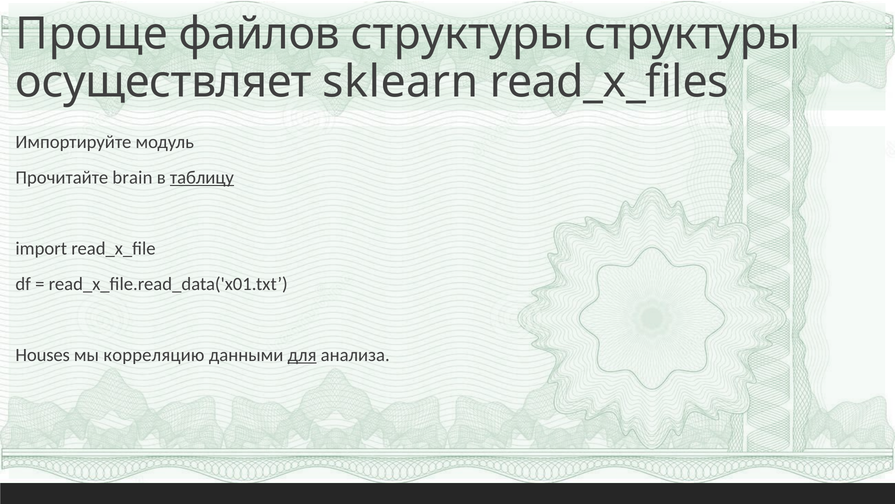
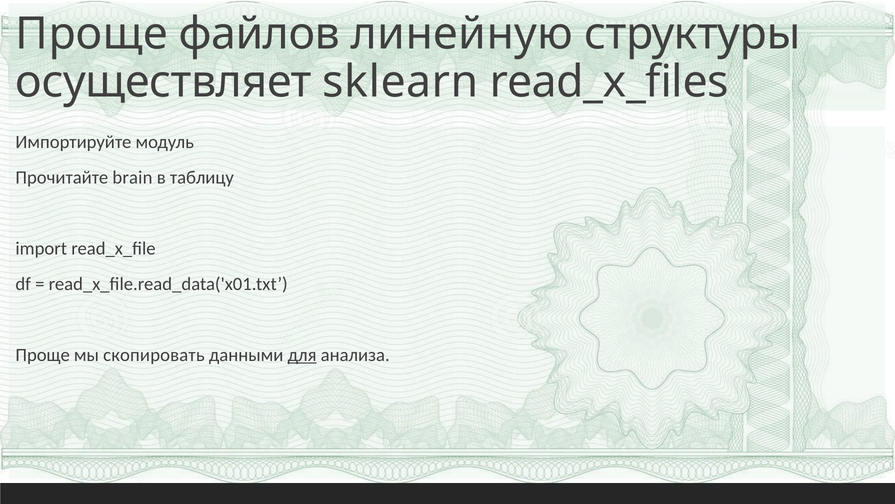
файлов структуры: структуры -> линейную
таблицу underline: present -> none
Houses at (43, 355): Houses -> Проще
корреляцию: корреляцию -> скопировать
